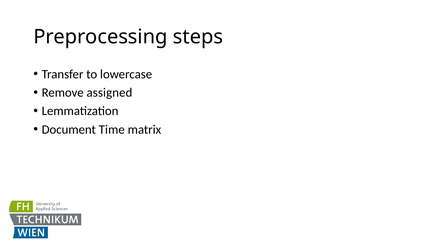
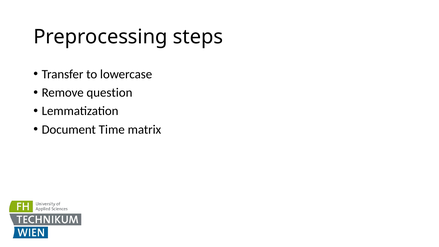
assigned: assigned -> question
